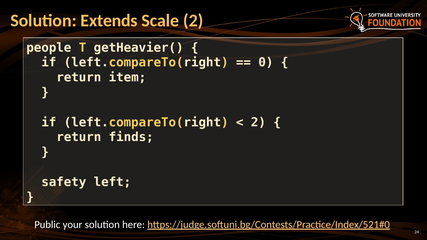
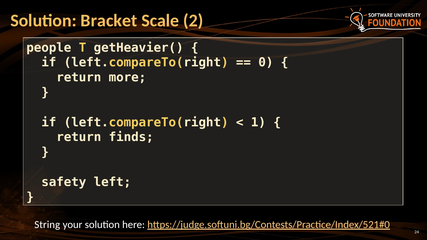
Extends: Extends -> Bracket
item: item -> more
2 at (258, 122): 2 -> 1
Public: Public -> String
